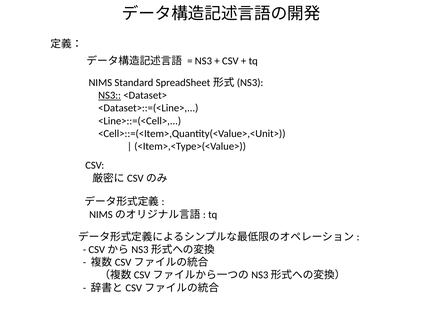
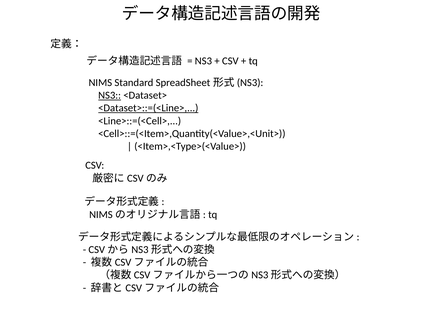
<Dataset>::=(<Line> underline: none -> present
